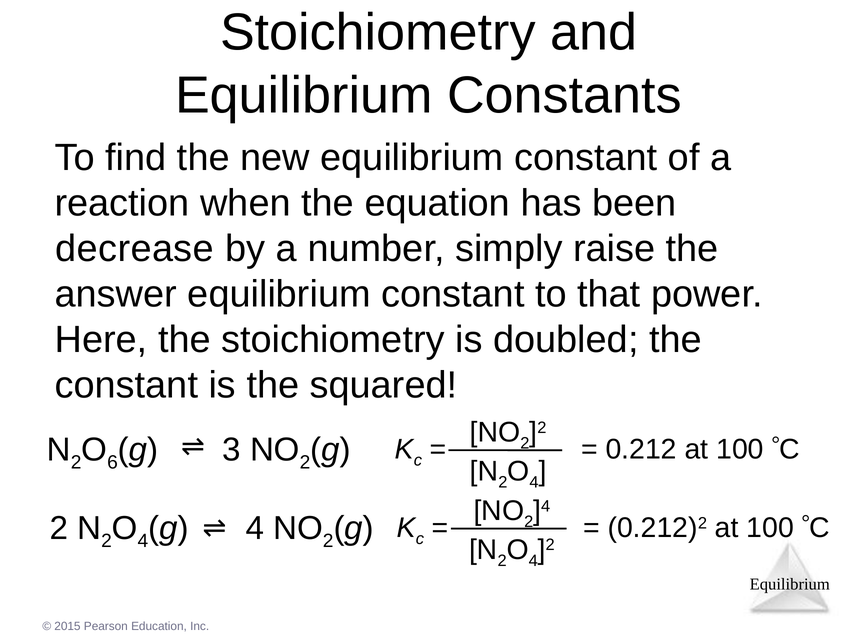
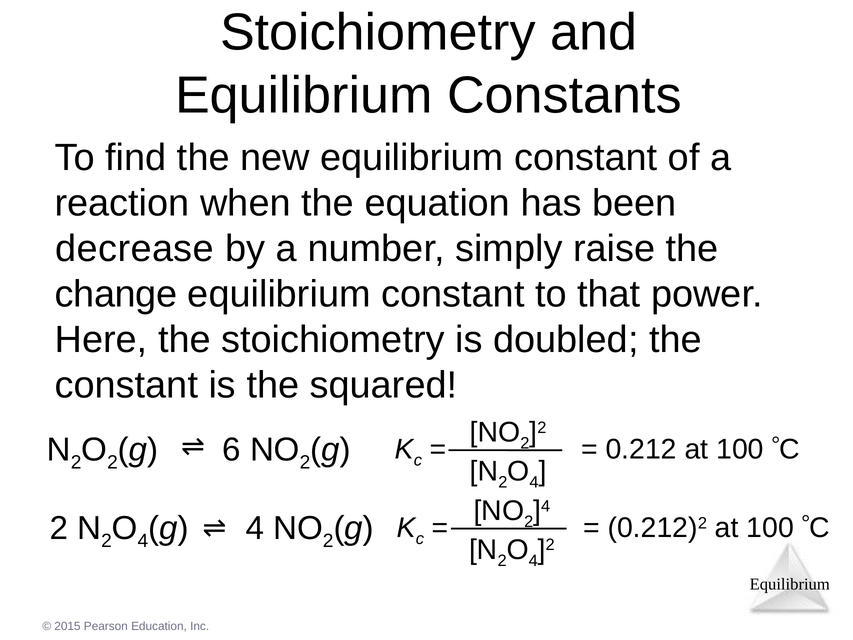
answer: answer -> change
6 at (113, 462): 6 -> 2
3: 3 -> 6
